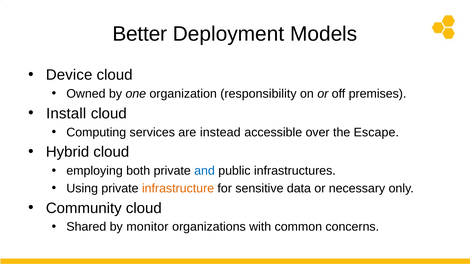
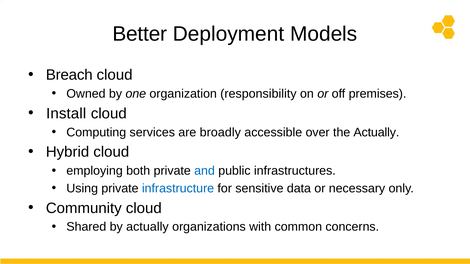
Device: Device -> Breach
instead: instead -> broadly
the Escape: Escape -> Actually
infrastructure colour: orange -> blue
by monitor: monitor -> actually
